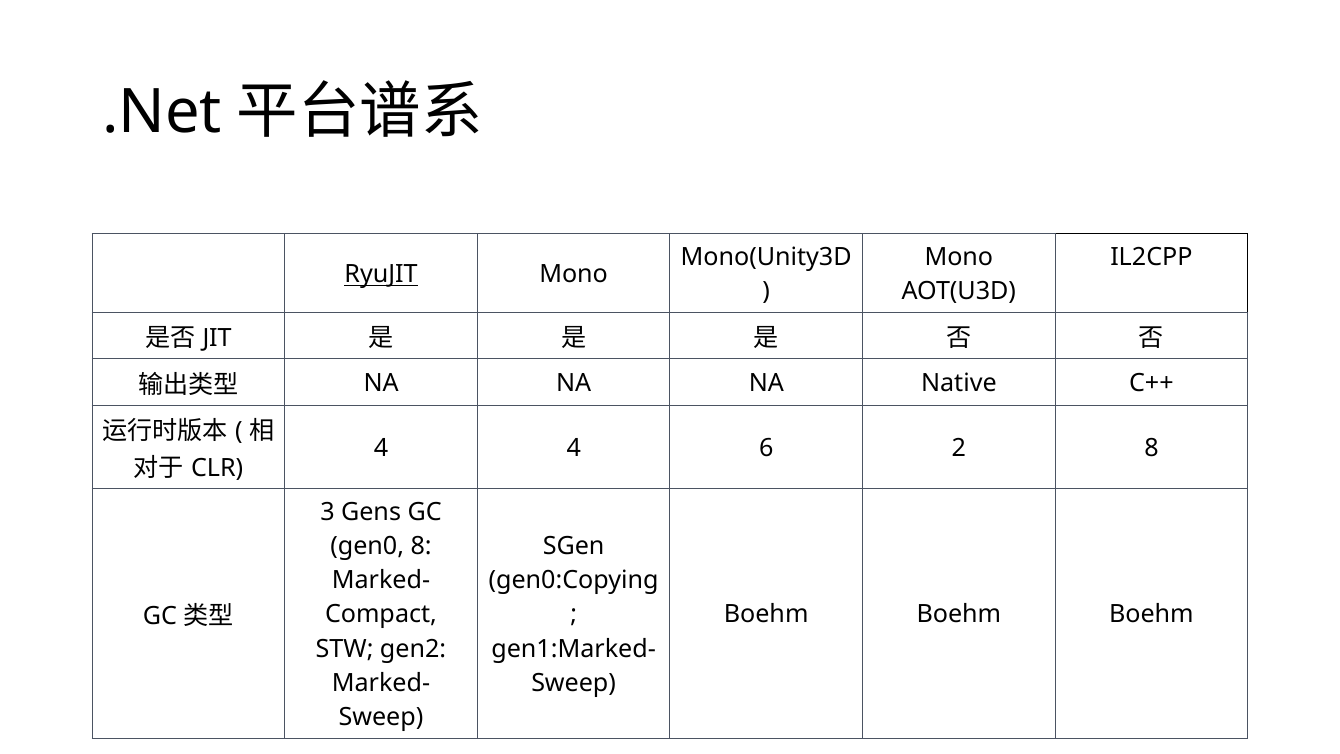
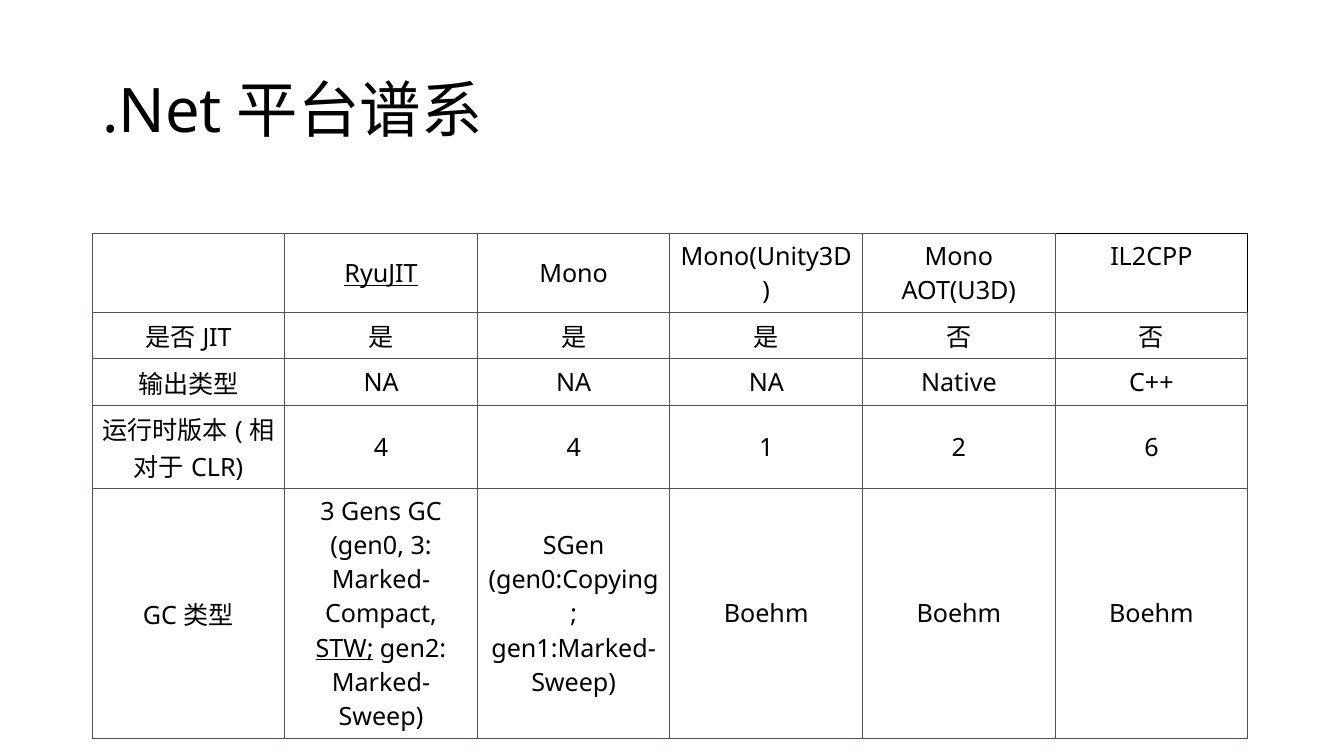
6: 6 -> 1
2 8: 8 -> 6
gen0 8: 8 -> 3
STW underline: none -> present
